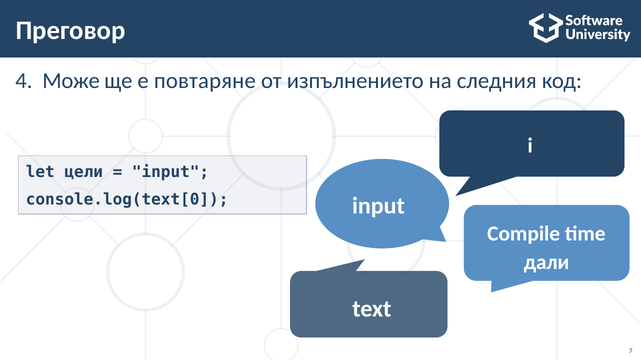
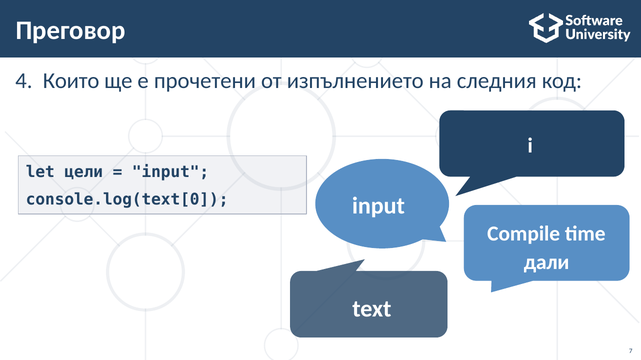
Може: Може -> Които
повтаряне: повтаряне -> прочетени
